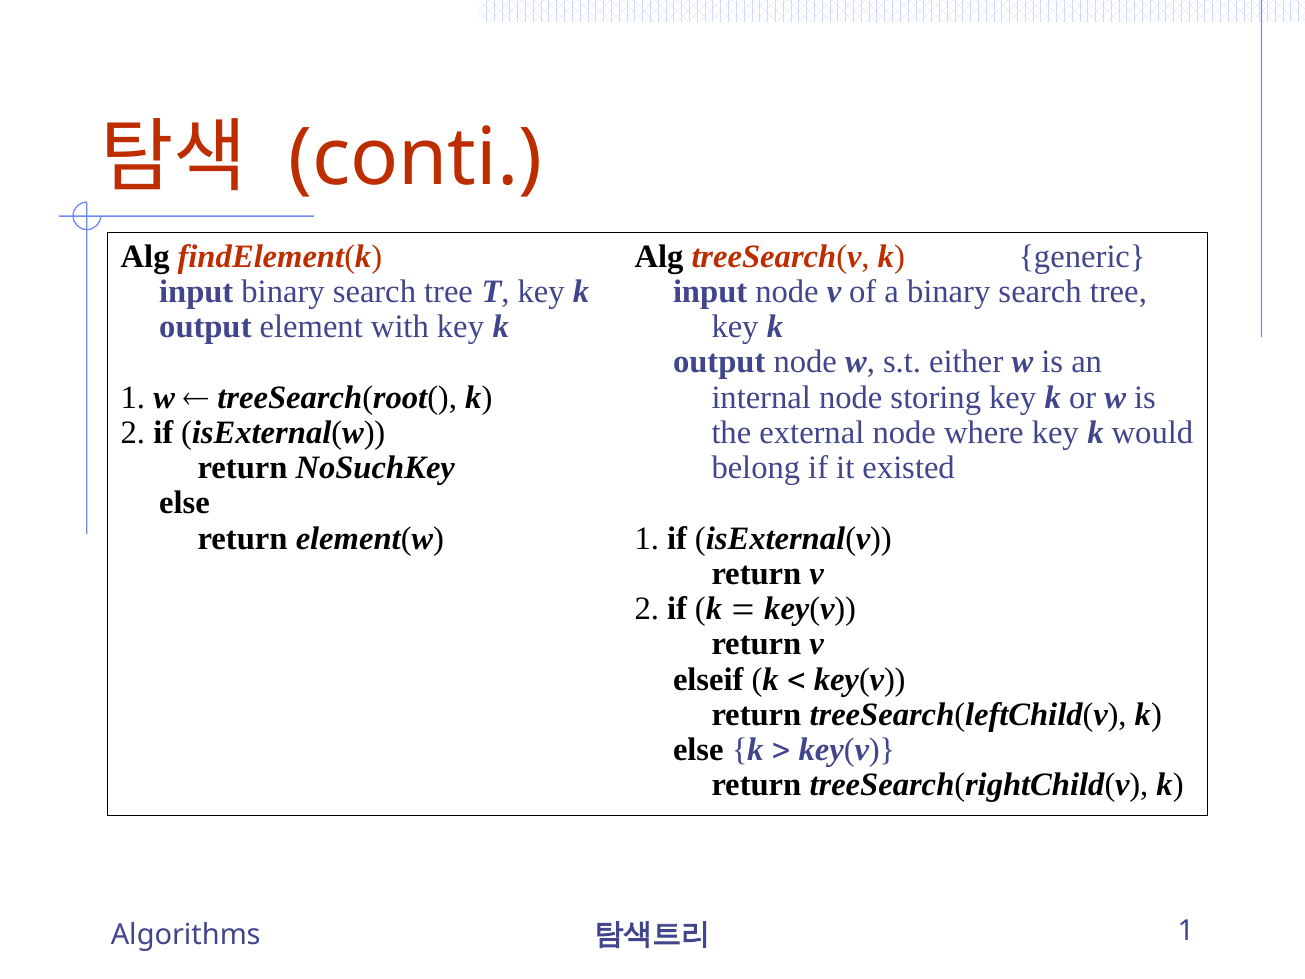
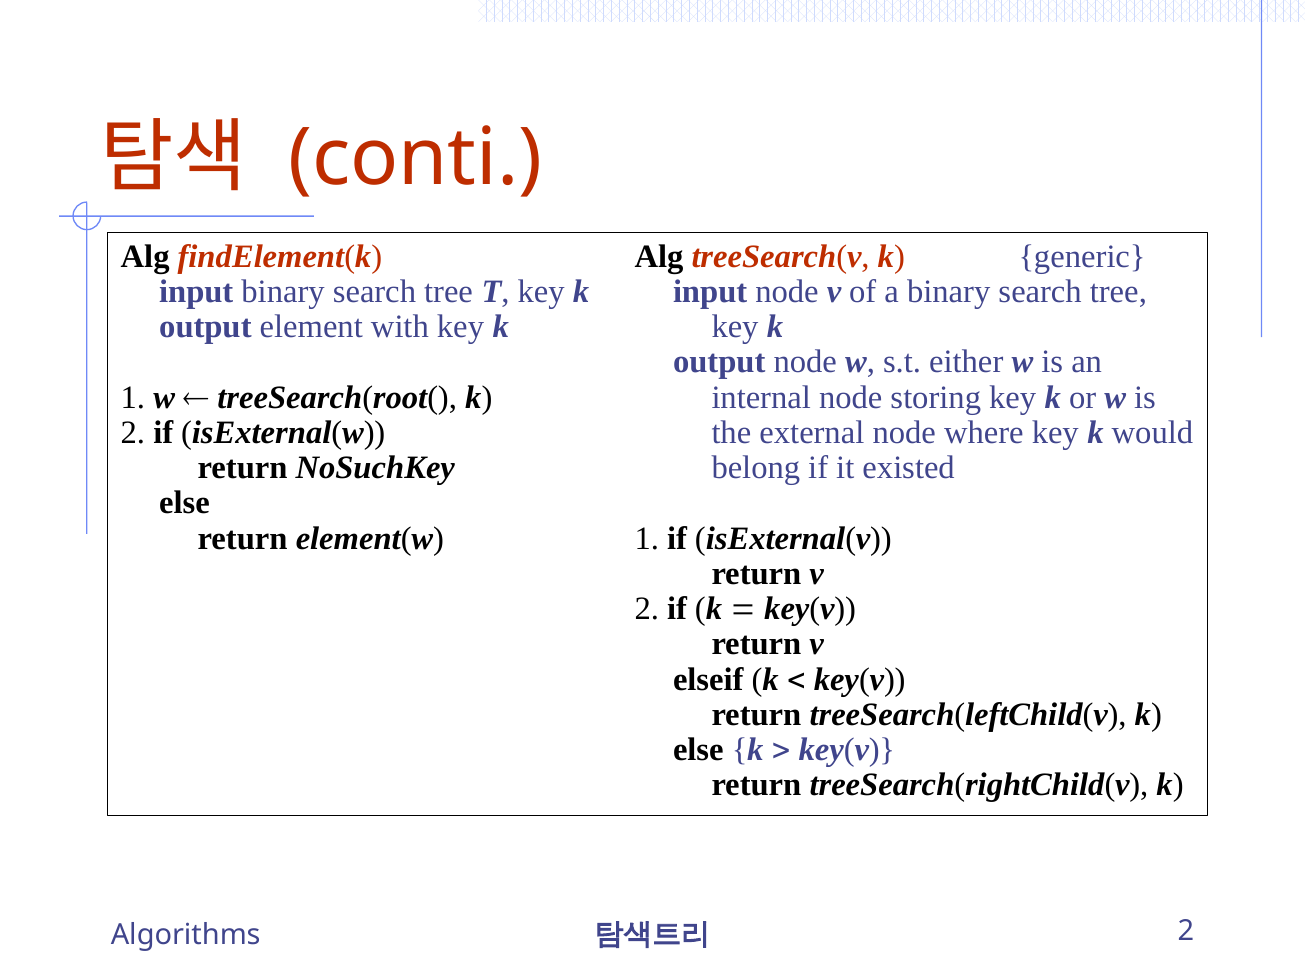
1 at (1186, 930): 1 -> 2
